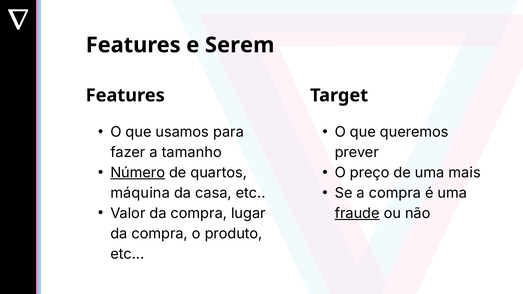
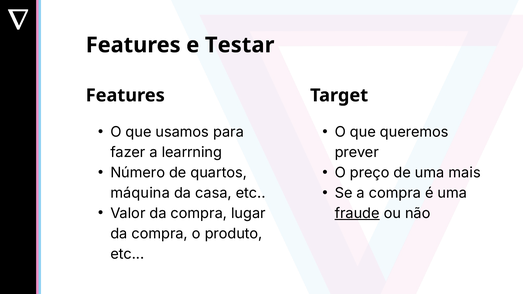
Serem: Serem -> Testar
tamanho: tamanho -> learrning
Número underline: present -> none
